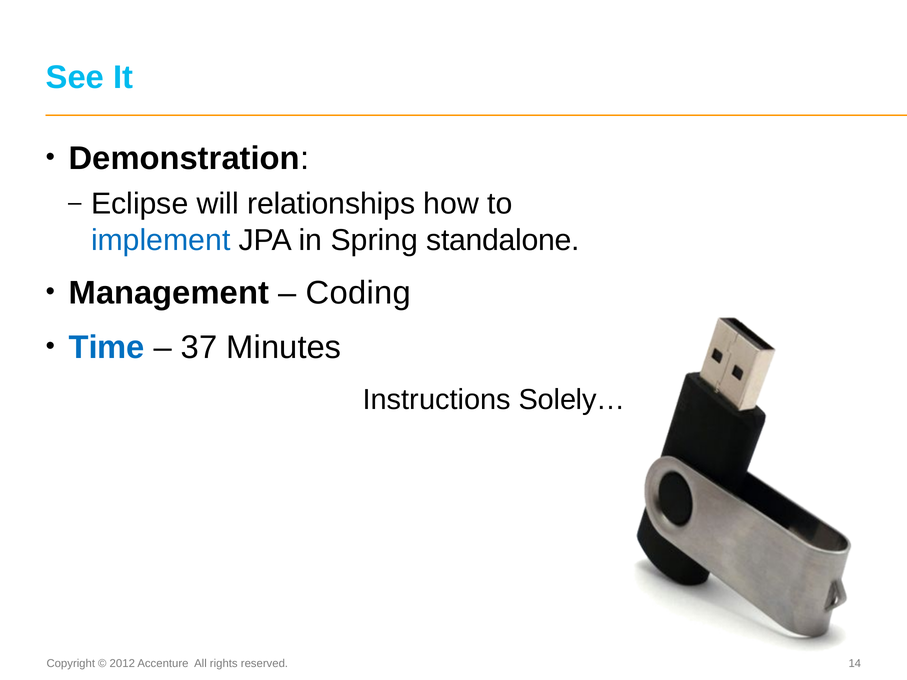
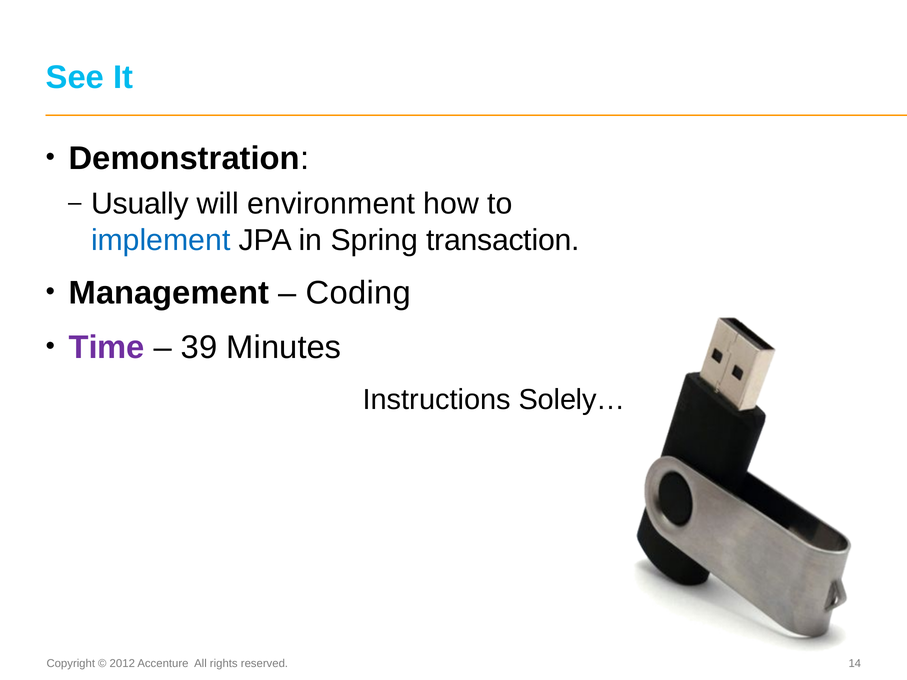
Eclipse: Eclipse -> Usually
relationships: relationships -> environment
standalone: standalone -> transaction
Time colour: blue -> purple
37: 37 -> 39
